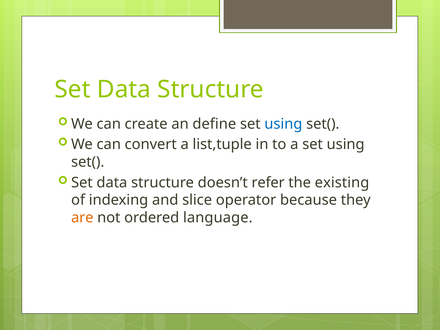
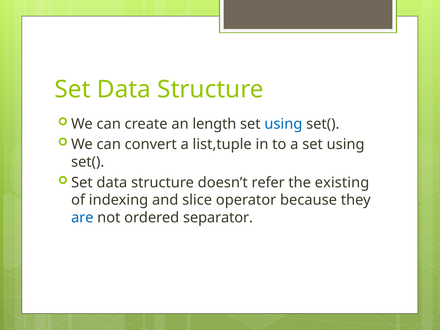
define: define -> length
are colour: orange -> blue
language: language -> separator
